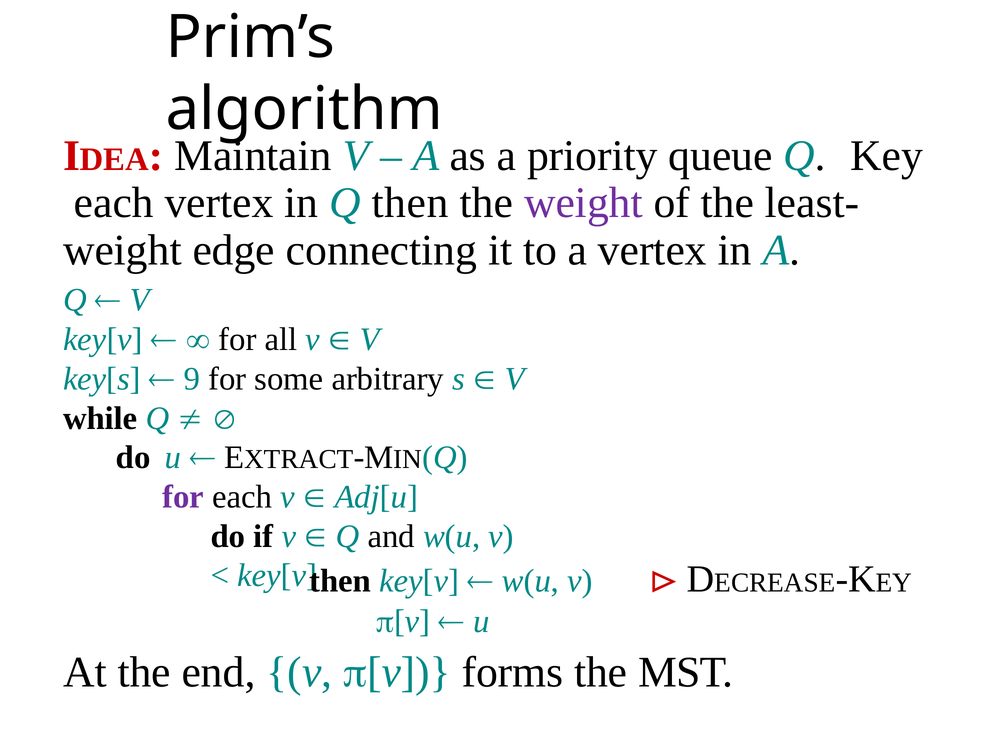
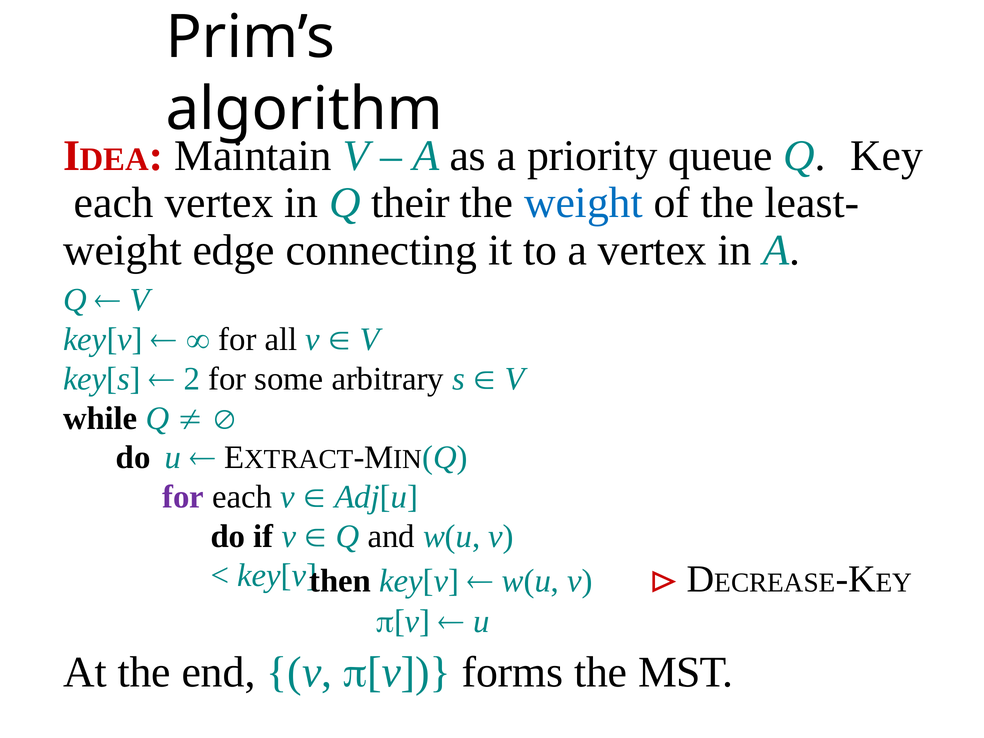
Q then: then -> their
weight at (583, 203) colour: purple -> blue
9: 9 -> 2
